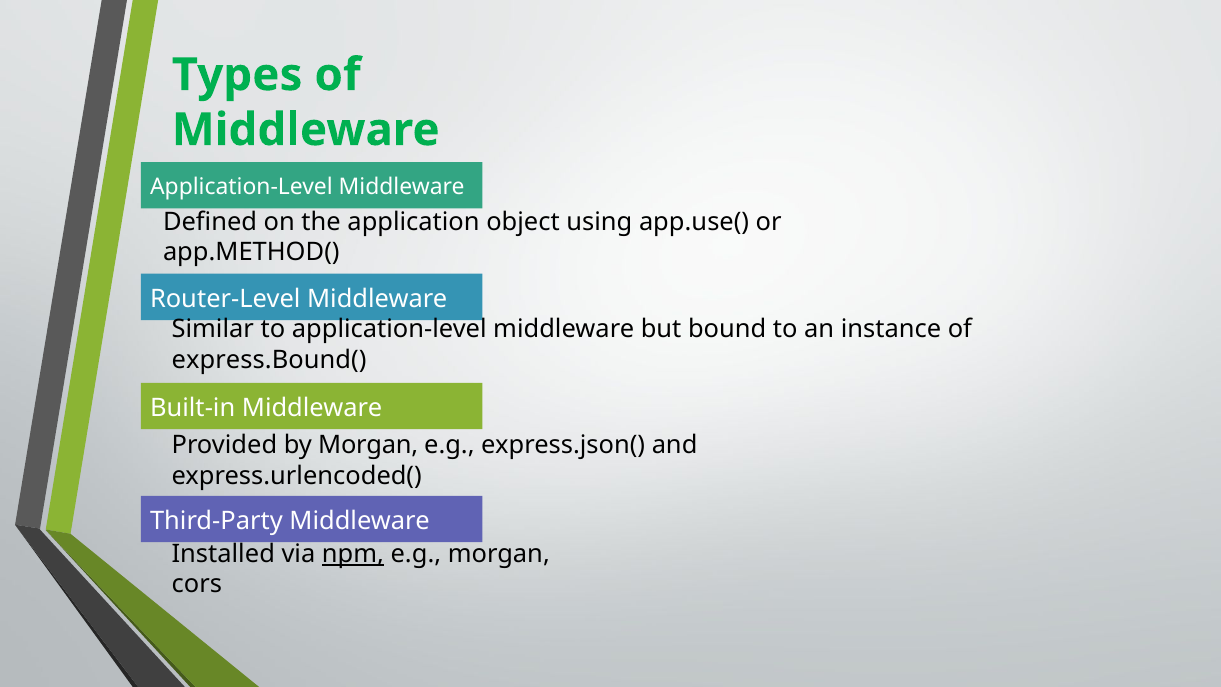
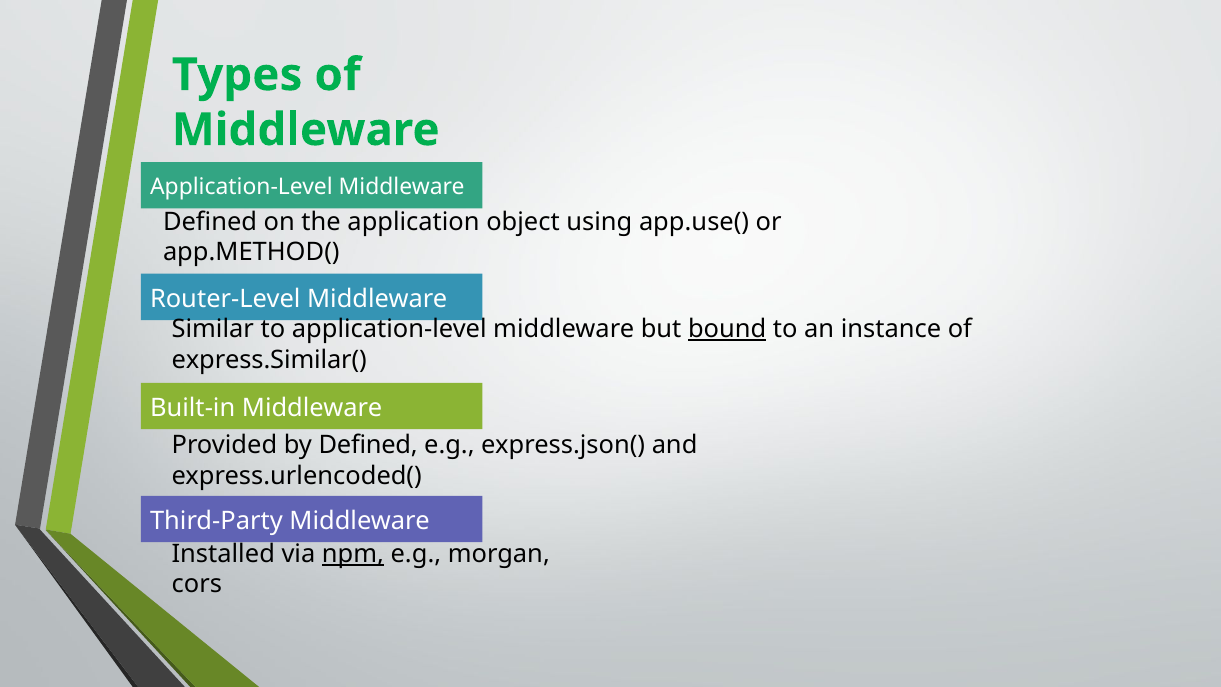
bound underline: none -> present
express.Bound(: express.Bound( -> express.Similar(
by Morgan: Morgan -> Defined
